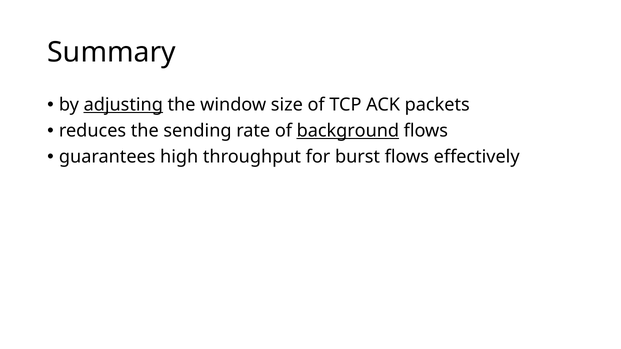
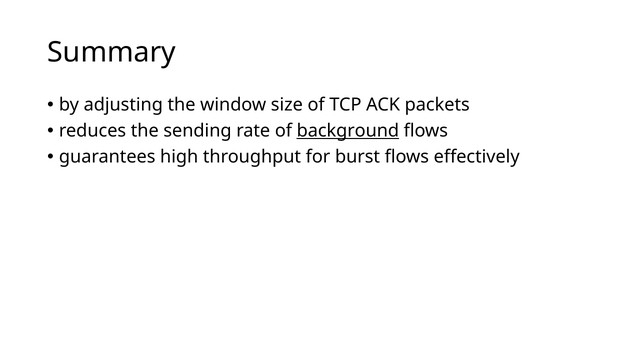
adjusting underline: present -> none
